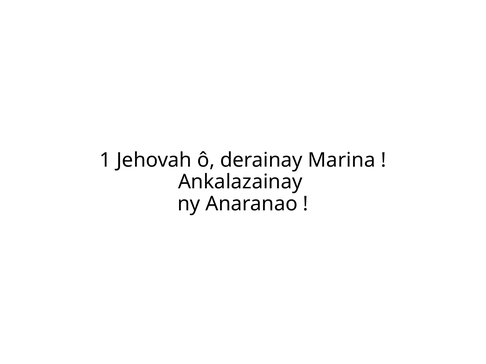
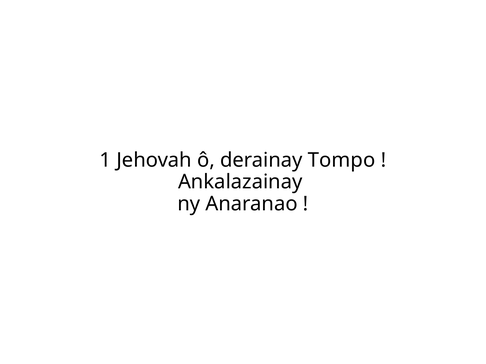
Marina: Marina -> Tompo
